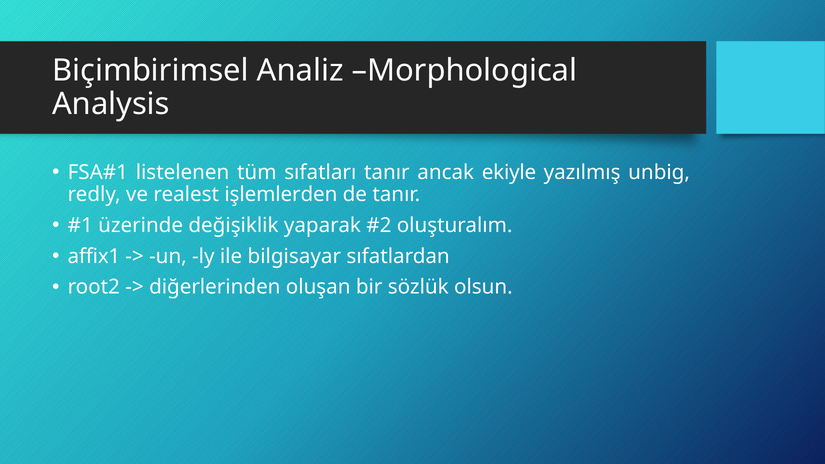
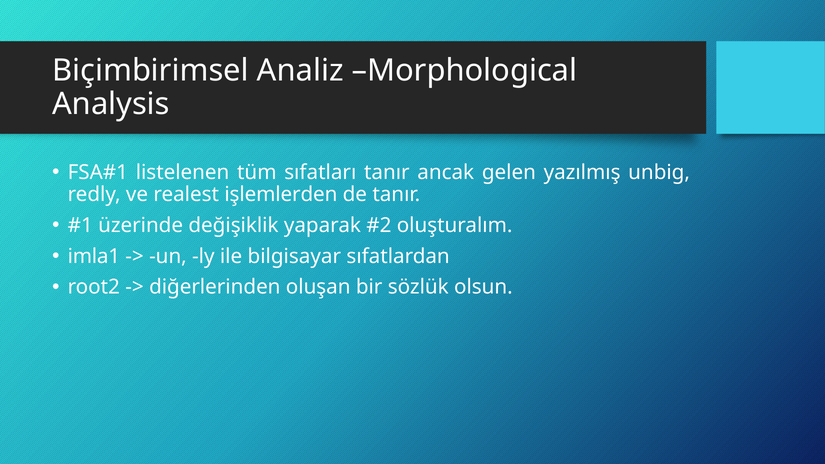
ekiyle: ekiyle -> gelen
affix1: affix1 -> imla1
